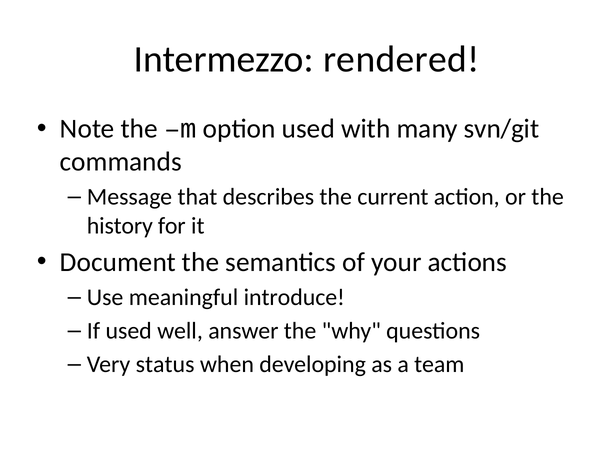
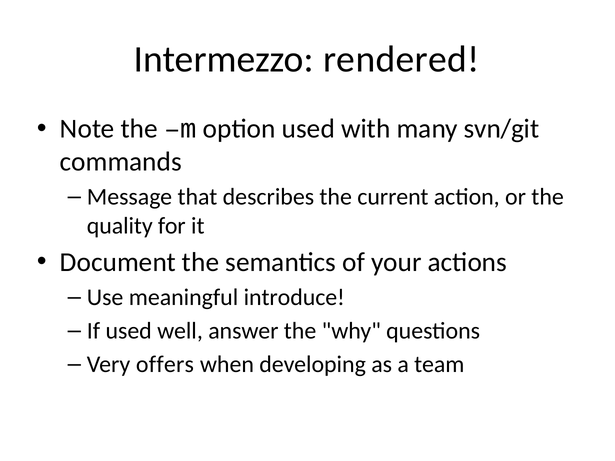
history: history -> quality
status: status -> offers
